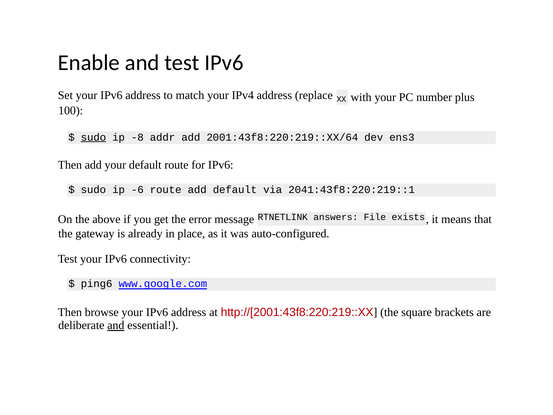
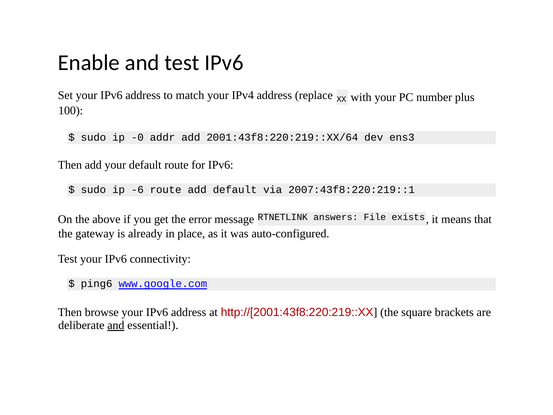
sudo at (93, 137) underline: present -> none
-8: -8 -> -0
2041:43f8:220:219::1: 2041:43f8:220:219::1 -> 2007:43f8:220:219::1
